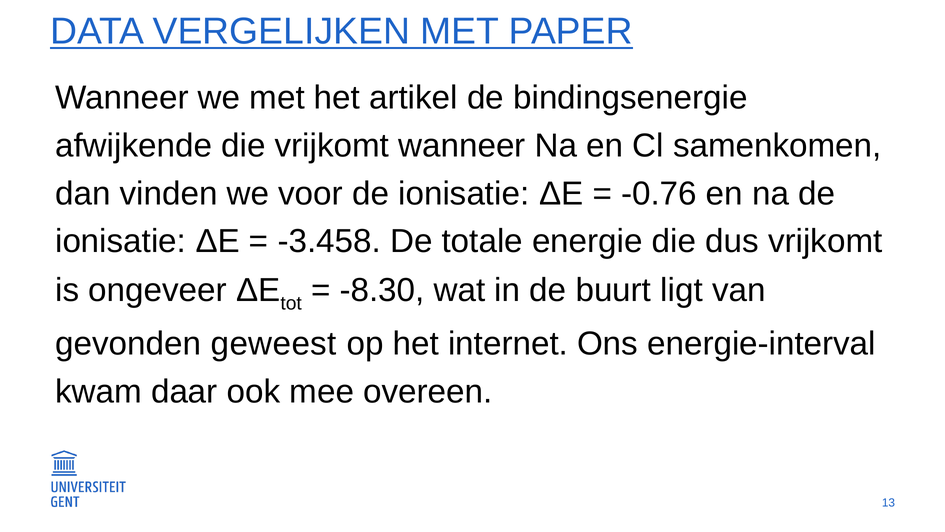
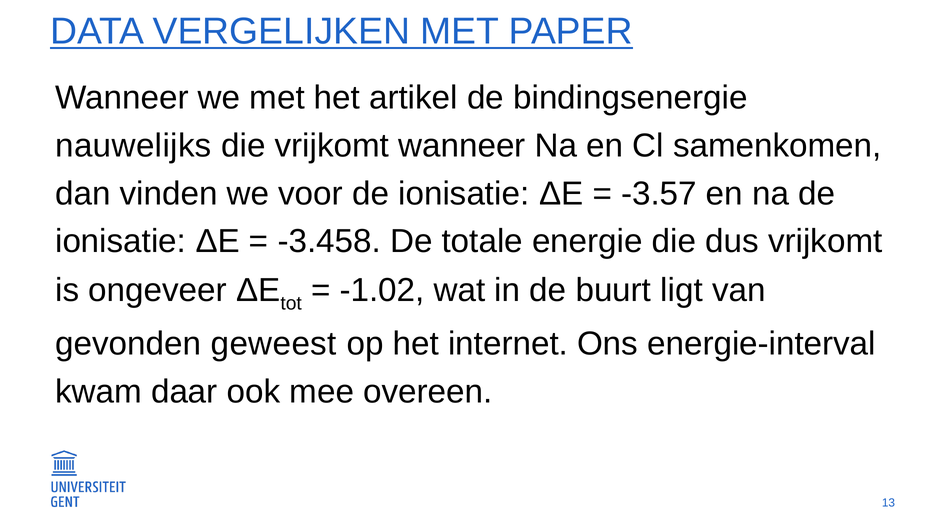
afwijkende: afwijkende -> nauwelijks
-0.76: -0.76 -> -3.57
-8.30: -8.30 -> -1.02
